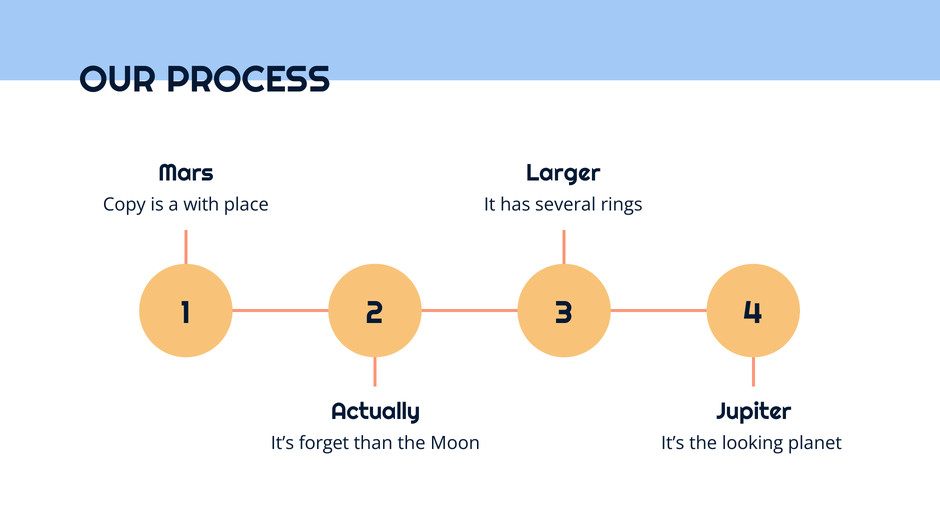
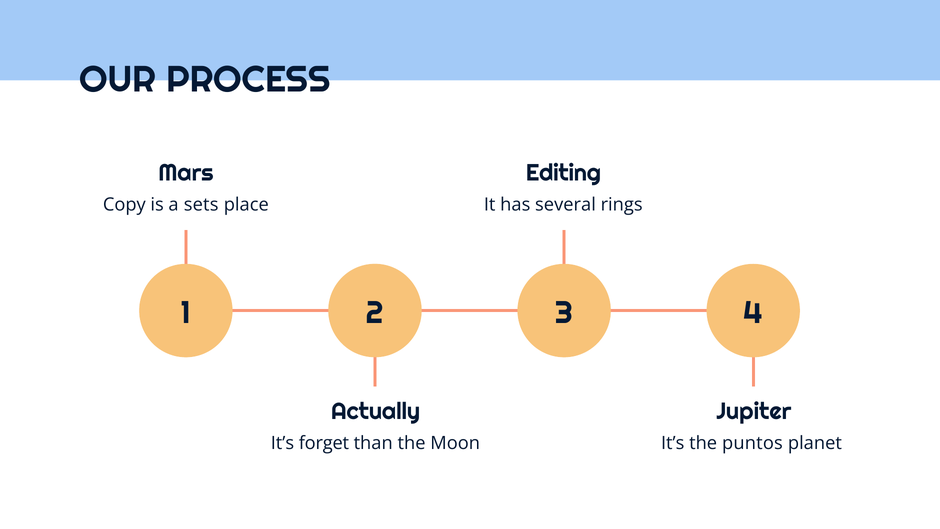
Larger: Larger -> Editing
with: with -> sets
looking: looking -> puntos
